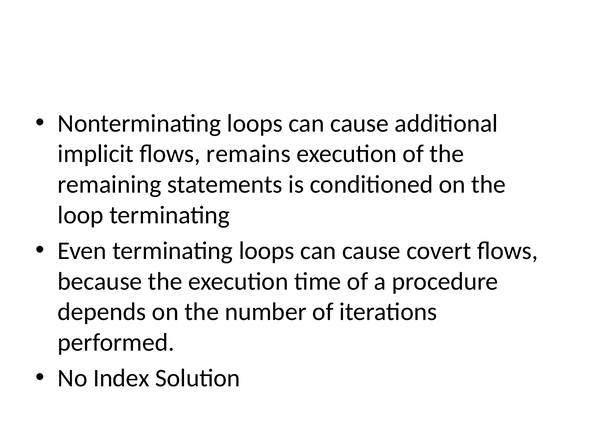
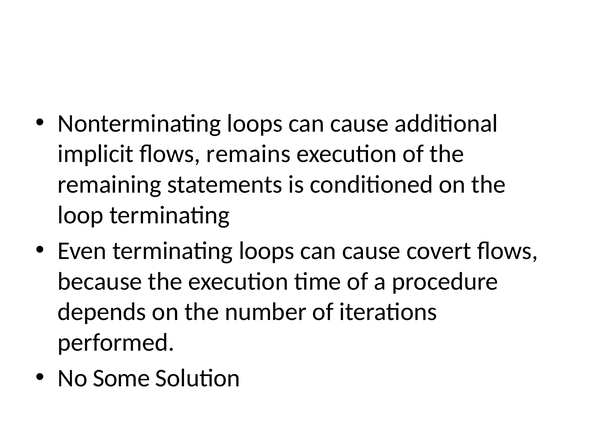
Index: Index -> Some
